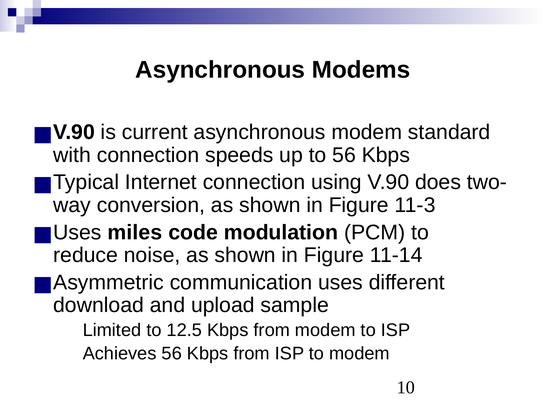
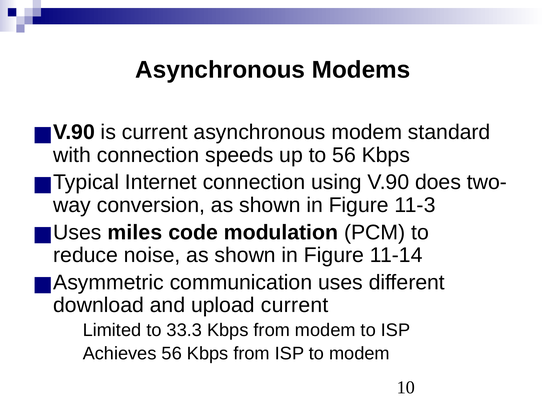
upload sample: sample -> current
12.5: 12.5 -> 33.3
